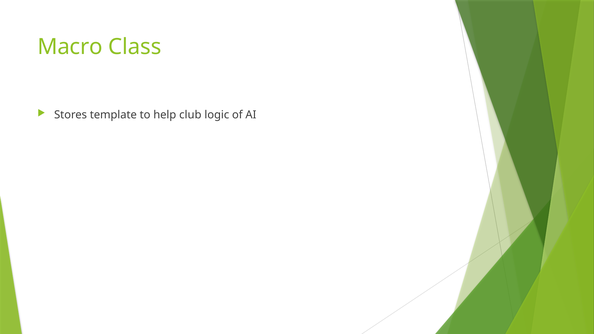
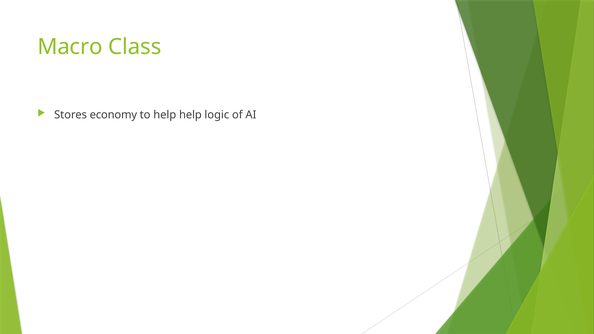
template: template -> economy
help club: club -> help
